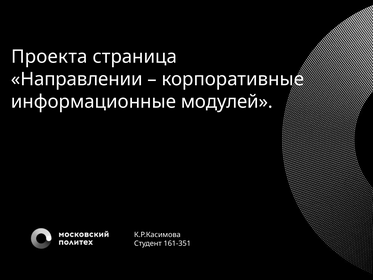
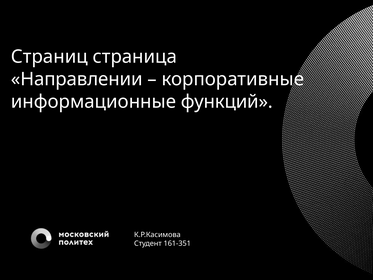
Проекта: Проекта -> Страниц
модулей: модулей -> функций
